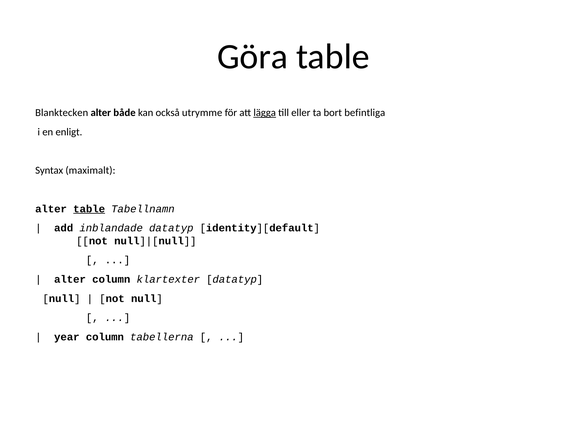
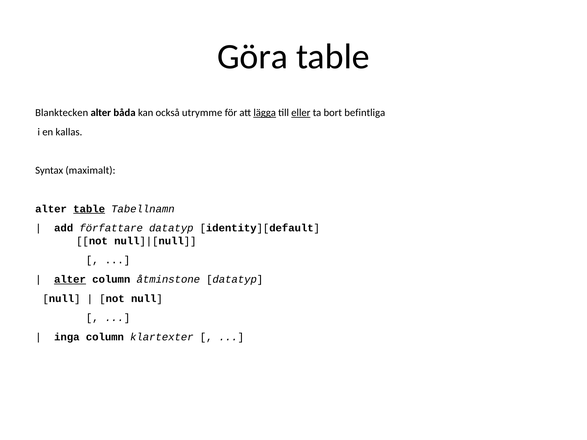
både: både -> båda
eller underline: none -> present
enligt: enligt -> kallas
inblandade: inblandade -> författare
alter at (70, 280) underline: none -> present
klartexter: klartexter -> åtminstone
year: year -> inga
tabellerna: tabellerna -> klartexter
